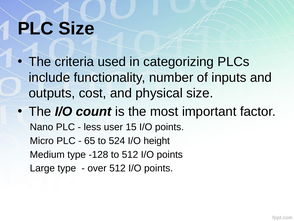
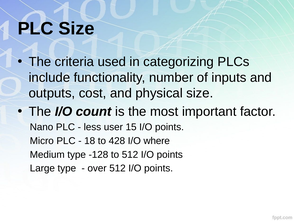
65: 65 -> 18
524: 524 -> 428
height: height -> where
